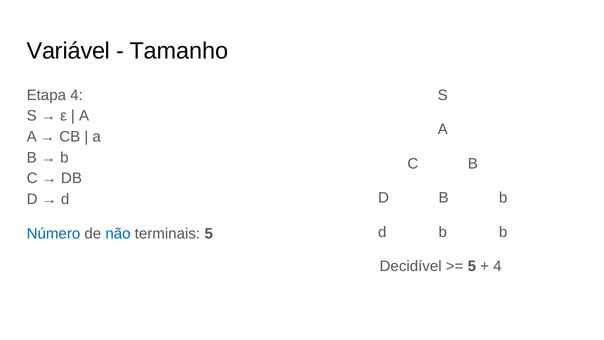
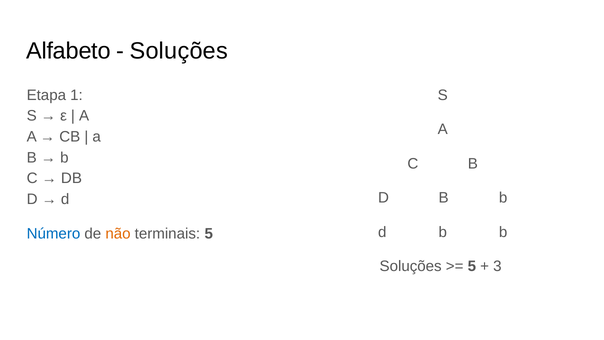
Variável: Variável -> Alfabeto
Tamanho at (179, 51): Tamanho -> Soluções
Etapa 4: 4 -> 1
não colour: blue -> orange
Decidível at (411, 266): Decidível -> Soluções
4 at (497, 266): 4 -> 3
